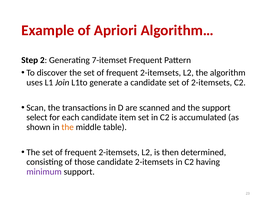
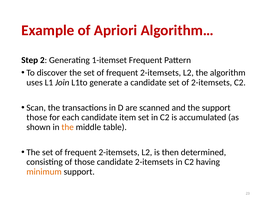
7-itemset: 7-itemset -> 1-itemset
select at (37, 118): select -> those
minimum colour: purple -> orange
